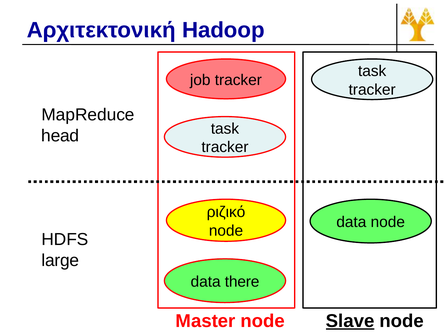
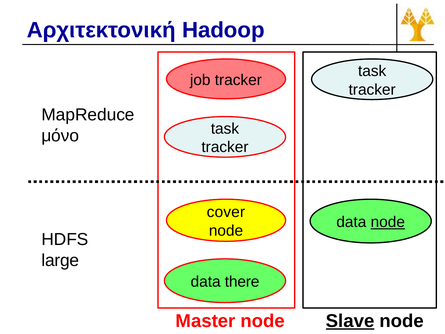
head: head -> μόνο
ριζικό: ριζικό -> cover
node at (388, 222) underline: none -> present
